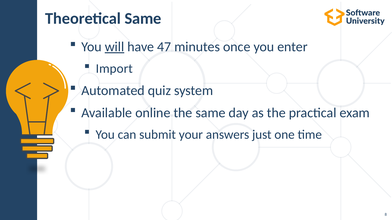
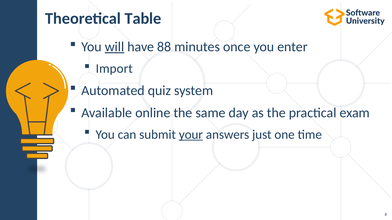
Theoretical Same: Same -> Table
47: 47 -> 88
your underline: none -> present
